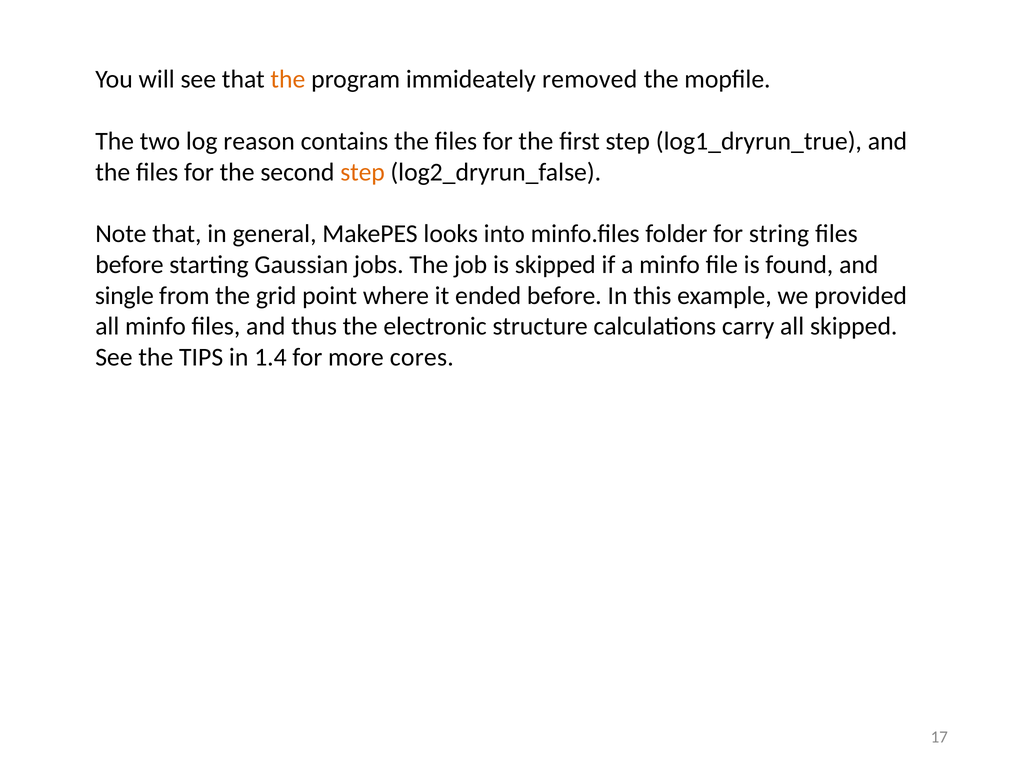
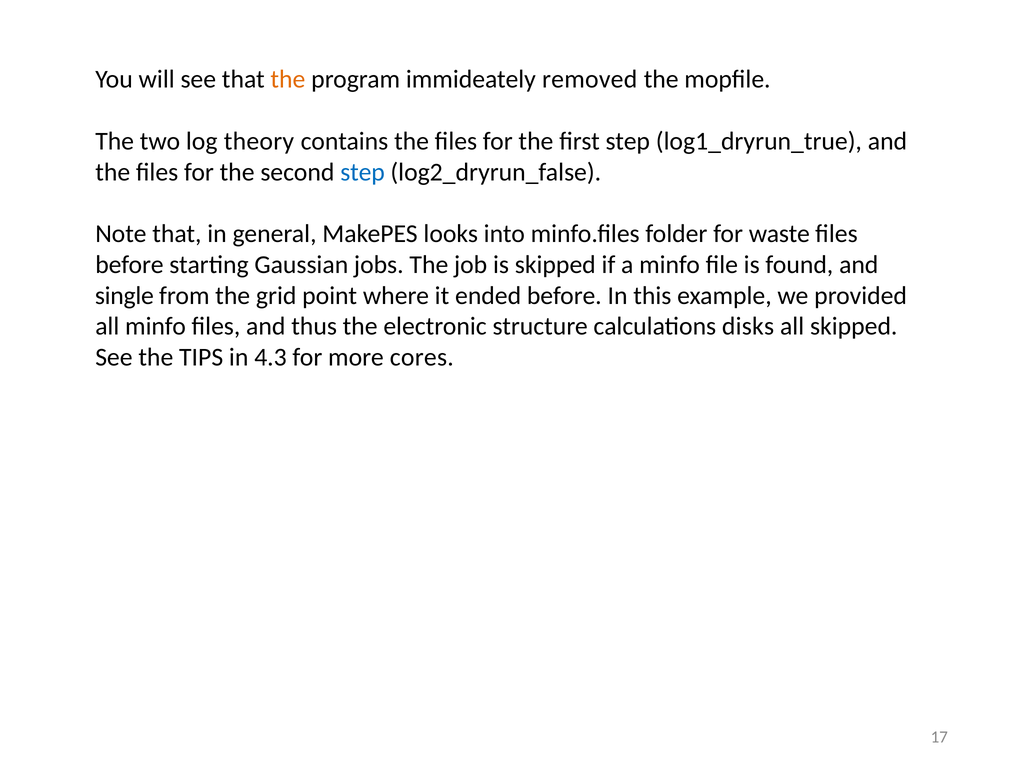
reason: reason -> theory
step at (363, 172) colour: orange -> blue
string: string -> waste
carry: carry -> disks
1.4: 1.4 -> 4.3
